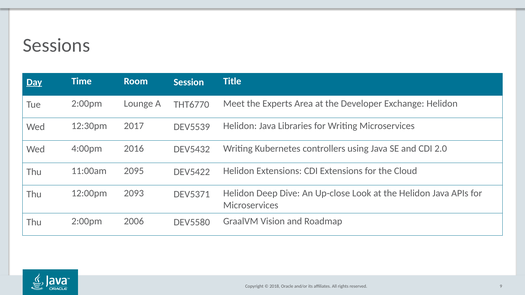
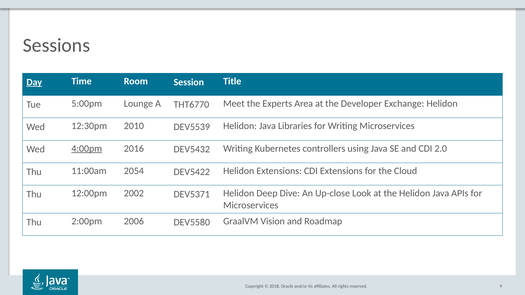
Tue 2:00pm: 2:00pm -> 5:00pm
2017: 2017 -> 2010
4:00pm underline: none -> present
2095: 2095 -> 2054
2093: 2093 -> 2002
